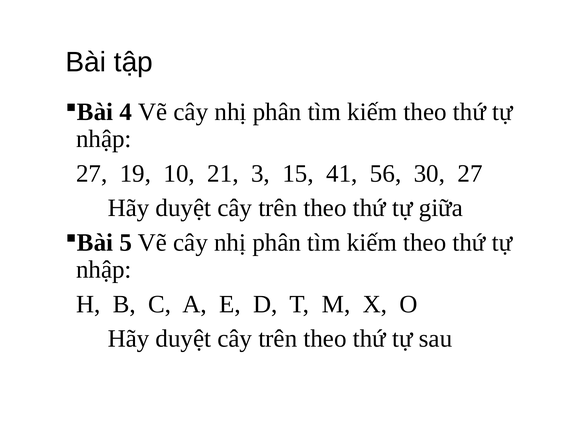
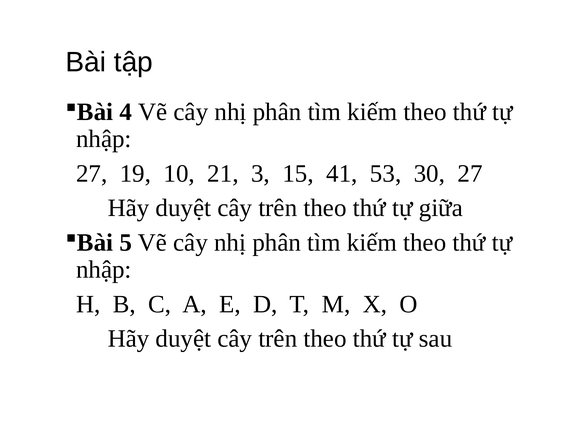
56: 56 -> 53
